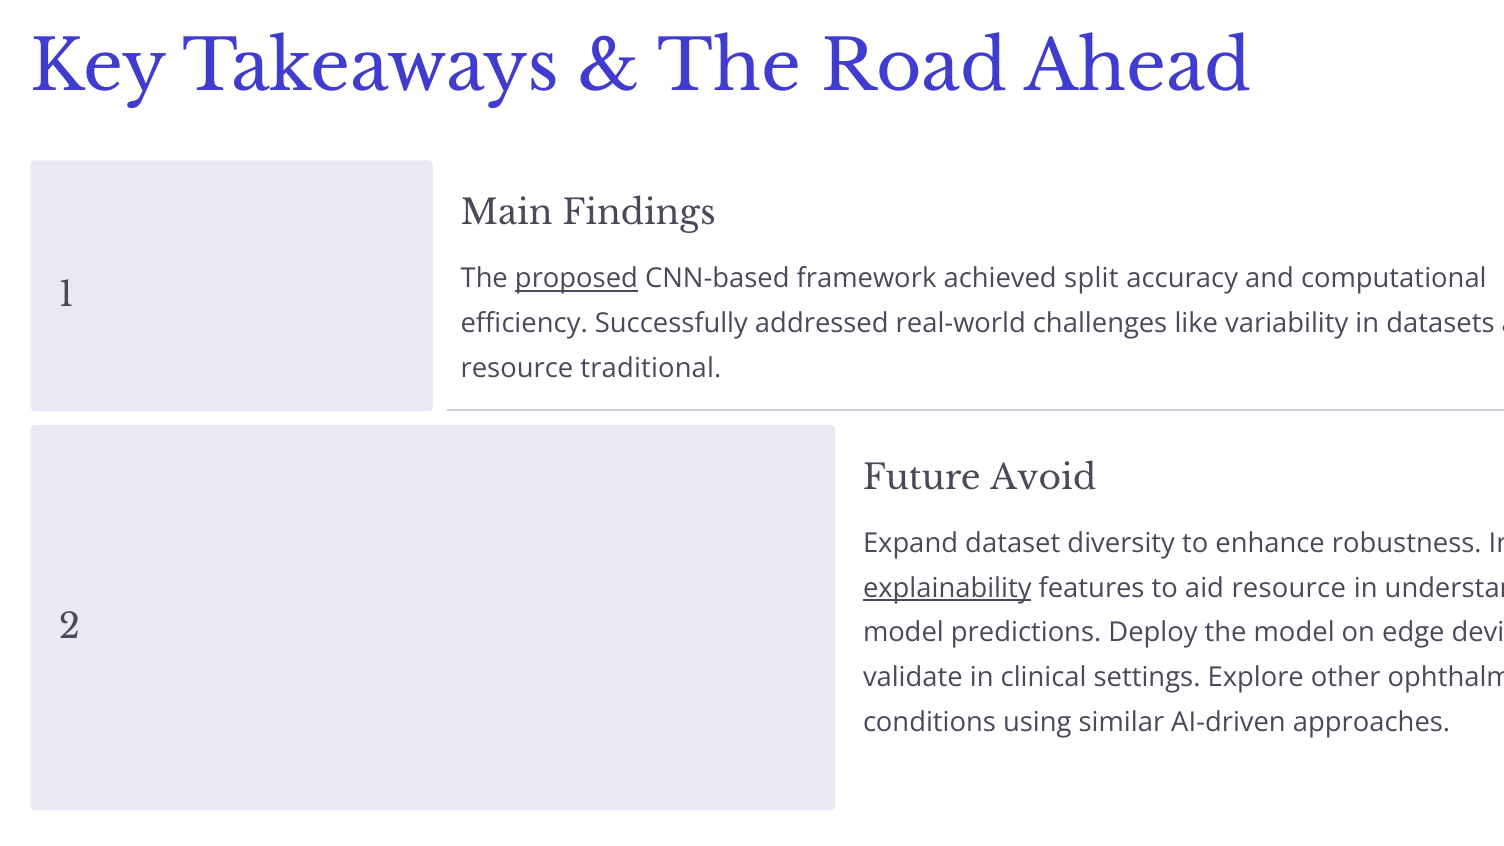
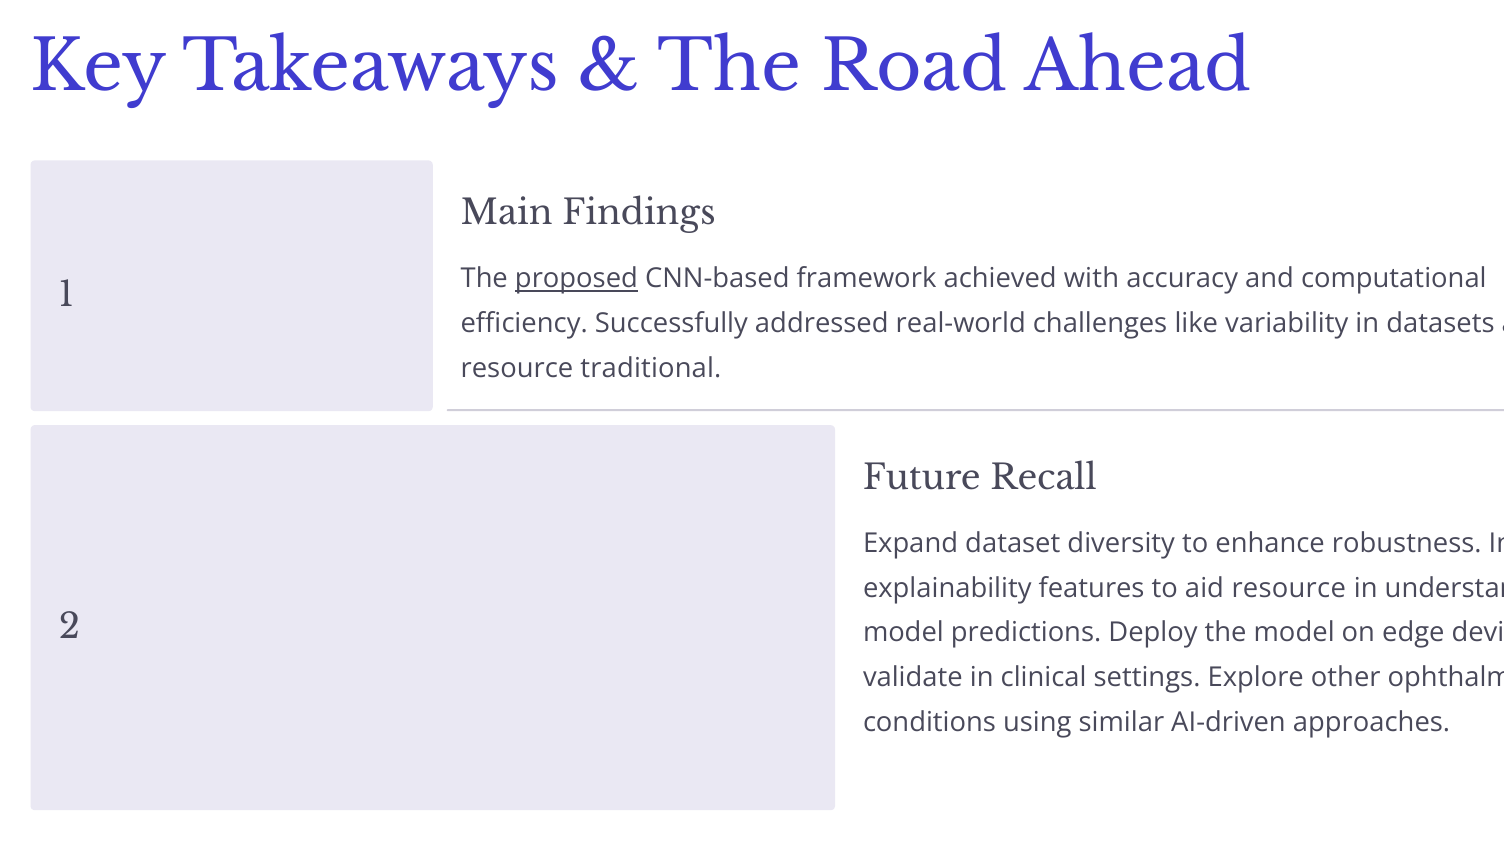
split: split -> with
Avoid: Avoid -> Recall
explainability underline: present -> none
